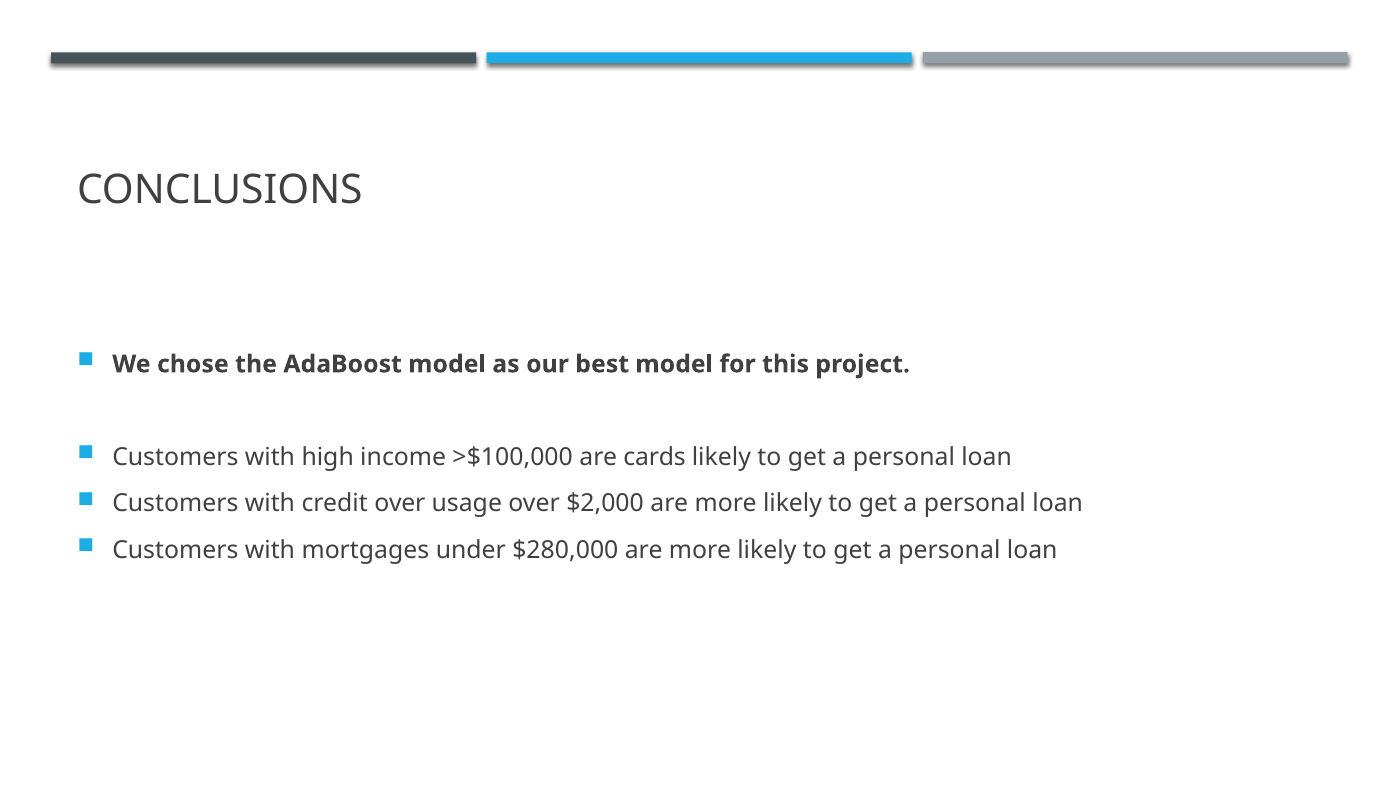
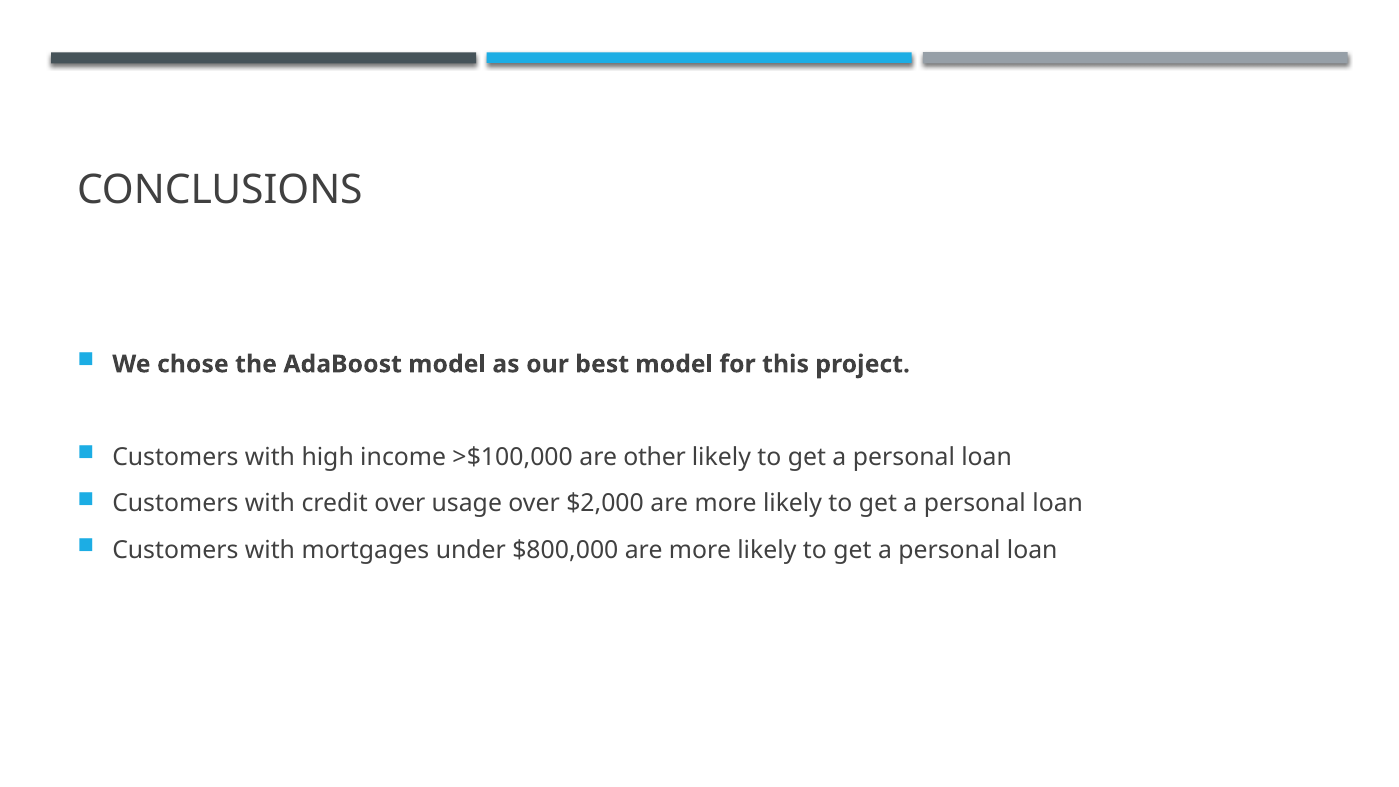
cards: cards -> other
$280,000: $280,000 -> $800,000
